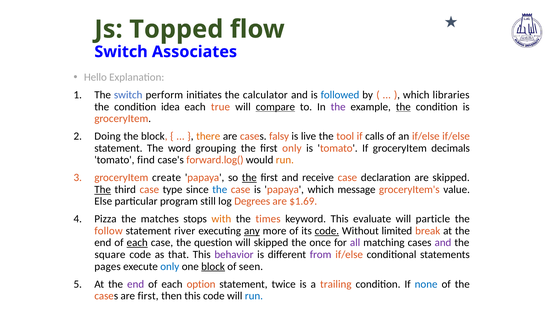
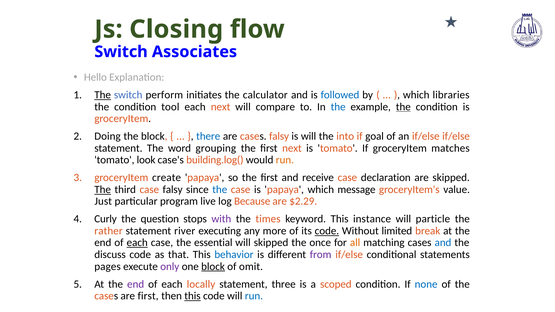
Topped: Topped -> Closing
The at (103, 95) underline: none -> present
idea: idea -> tool
each true: true -> next
compare underline: present -> none
the at (338, 107) colour: purple -> blue
there colour: orange -> blue
is live: live -> will
tool: tool -> into
calls: calls -> goal
first only: only -> next
decimals: decimals -> matches
find: find -> look
forward.log(: forward.log( -> building.log(
the at (249, 178) underline: present -> none
case type: type -> falsy
Else: Else -> Just
still: still -> live
Degrees: Degrees -> Because
$1.69: $1.69 -> $2.29
Pizza: Pizza -> Curly
matches: matches -> question
with colour: orange -> purple
evaluate: evaluate -> instance
follow: follow -> rather
any underline: present -> none
question: question -> essential
all colour: purple -> orange
and at (443, 243) colour: purple -> blue
square: square -> discuss
behavior colour: purple -> blue
only at (170, 267) colour: blue -> purple
seen: seen -> omit
option: option -> locally
twice: twice -> three
trailing: trailing -> scoped
this at (192, 296) underline: none -> present
